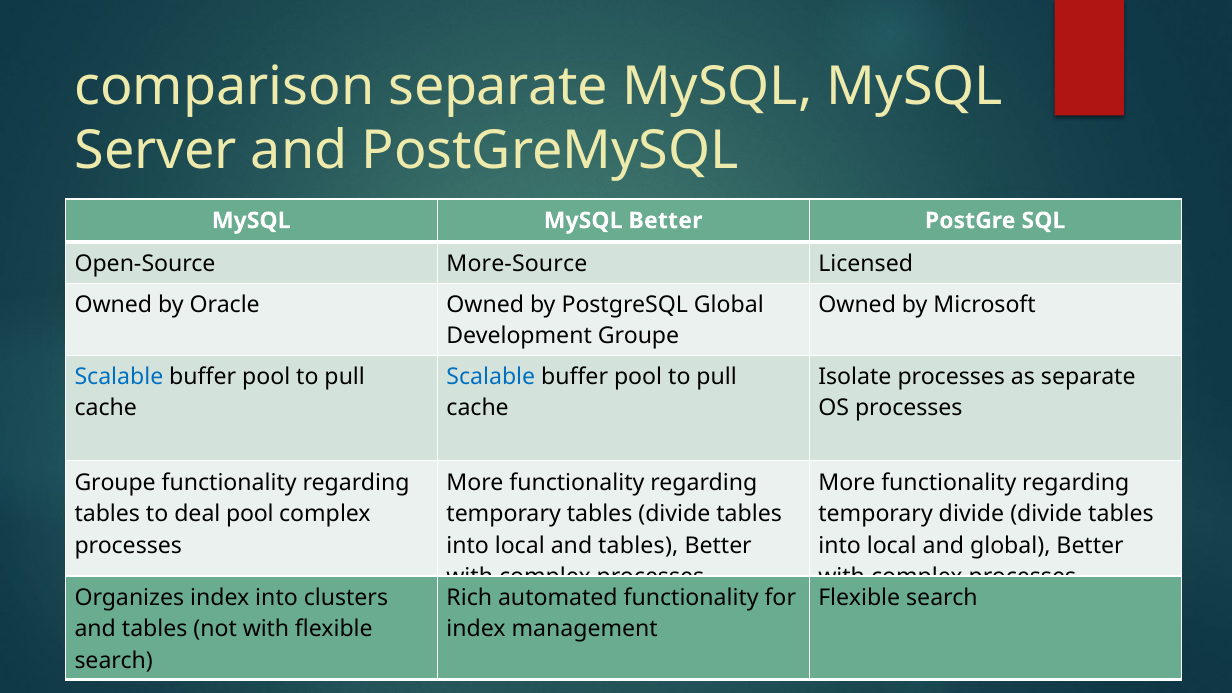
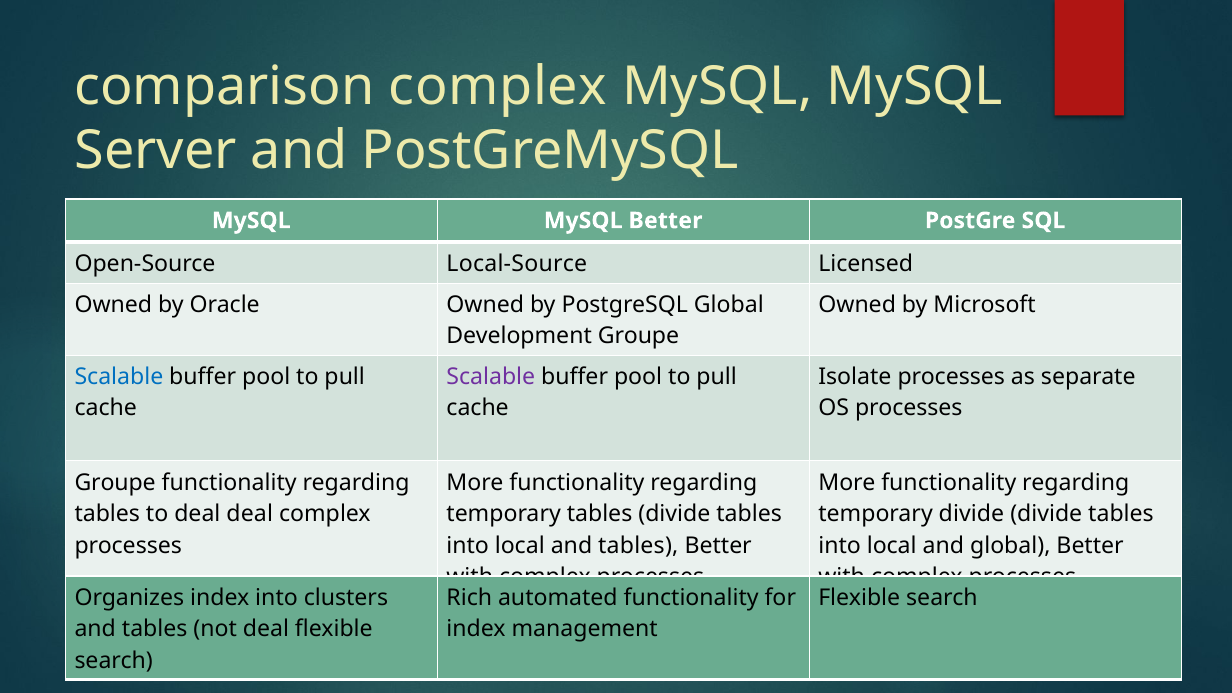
comparison separate: separate -> complex
More-Source: More-Source -> Local-Source
Scalable at (491, 377) colour: blue -> purple
deal pool: pool -> deal
not with: with -> deal
